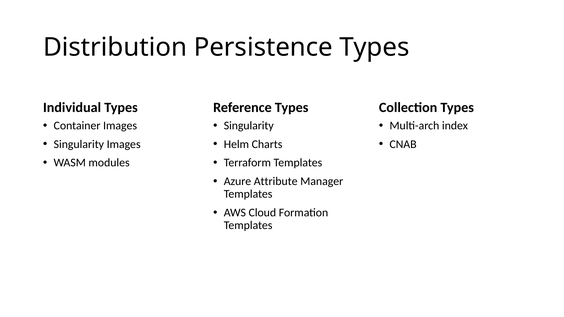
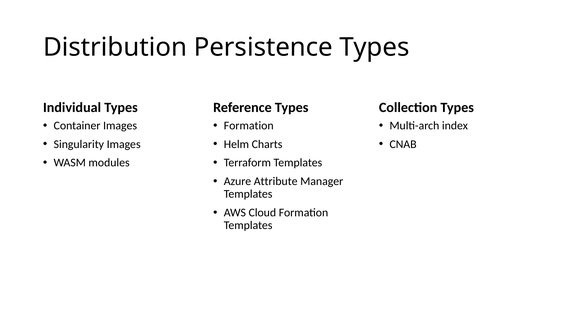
Singularity at (249, 126): Singularity -> Formation
